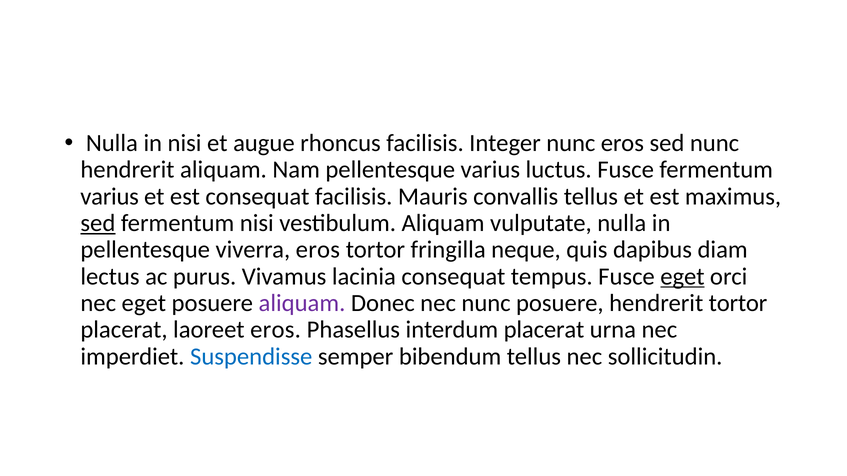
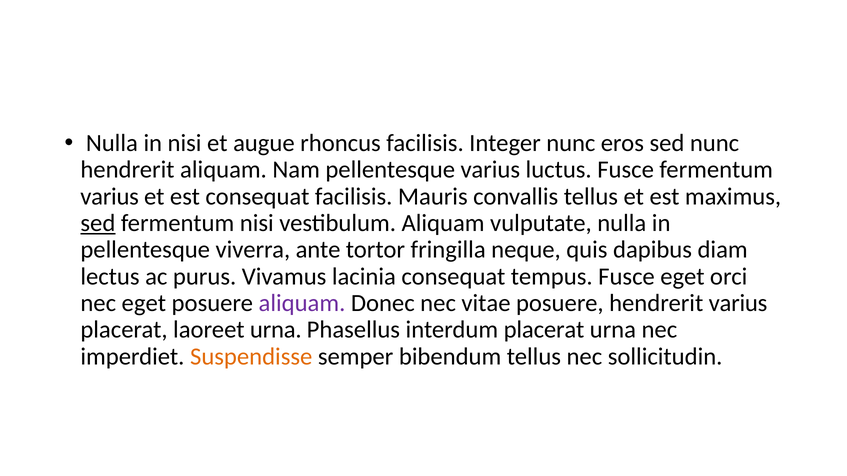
viverra eros: eros -> ante
eget at (682, 277) underline: present -> none
nec nunc: nunc -> vitae
hendrerit tortor: tortor -> varius
laoreet eros: eros -> urna
Suspendisse colour: blue -> orange
